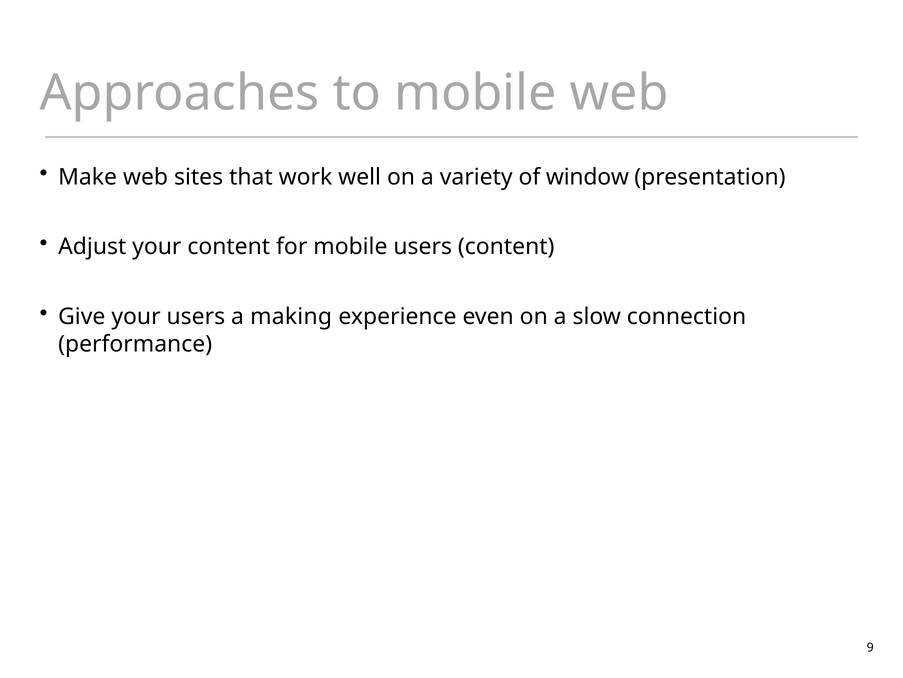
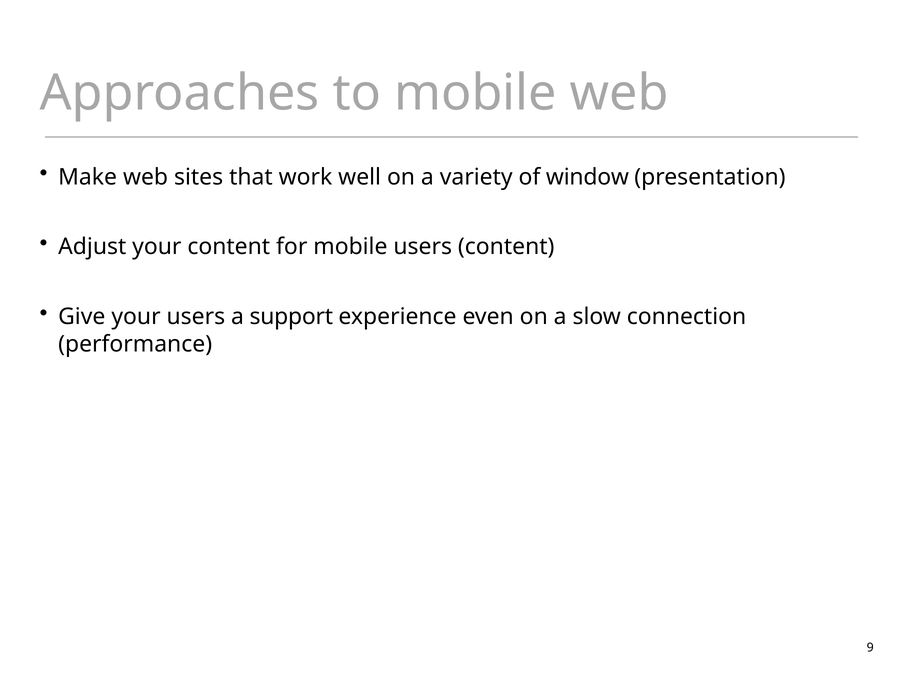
making: making -> support
